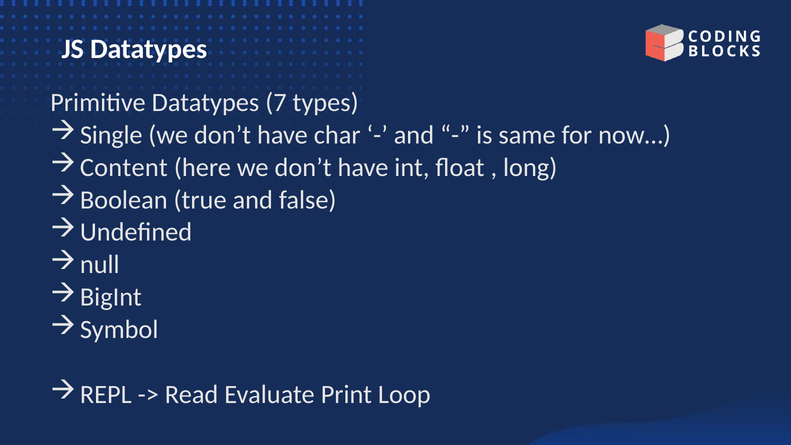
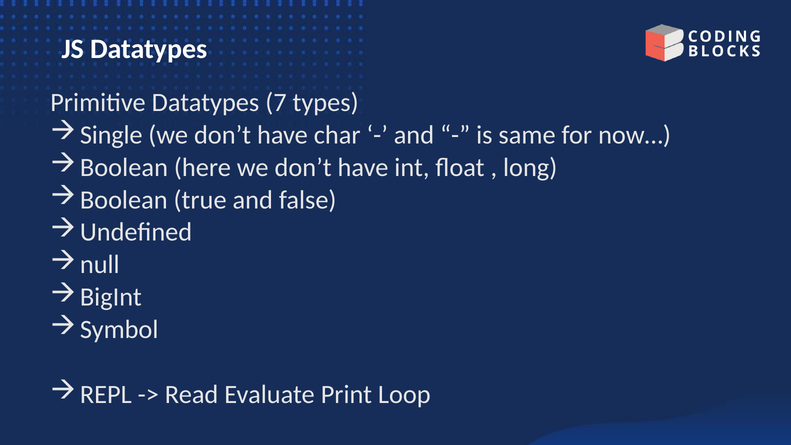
Content at (124, 167): Content -> Boolean
